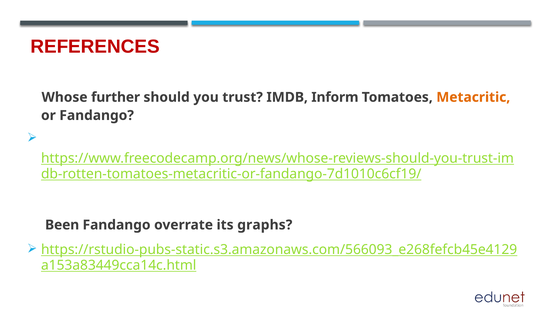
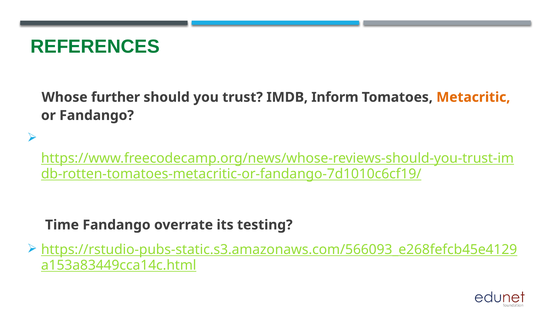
REFERENCES colour: red -> green
Been: Been -> Time
graphs: graphs -> testing
